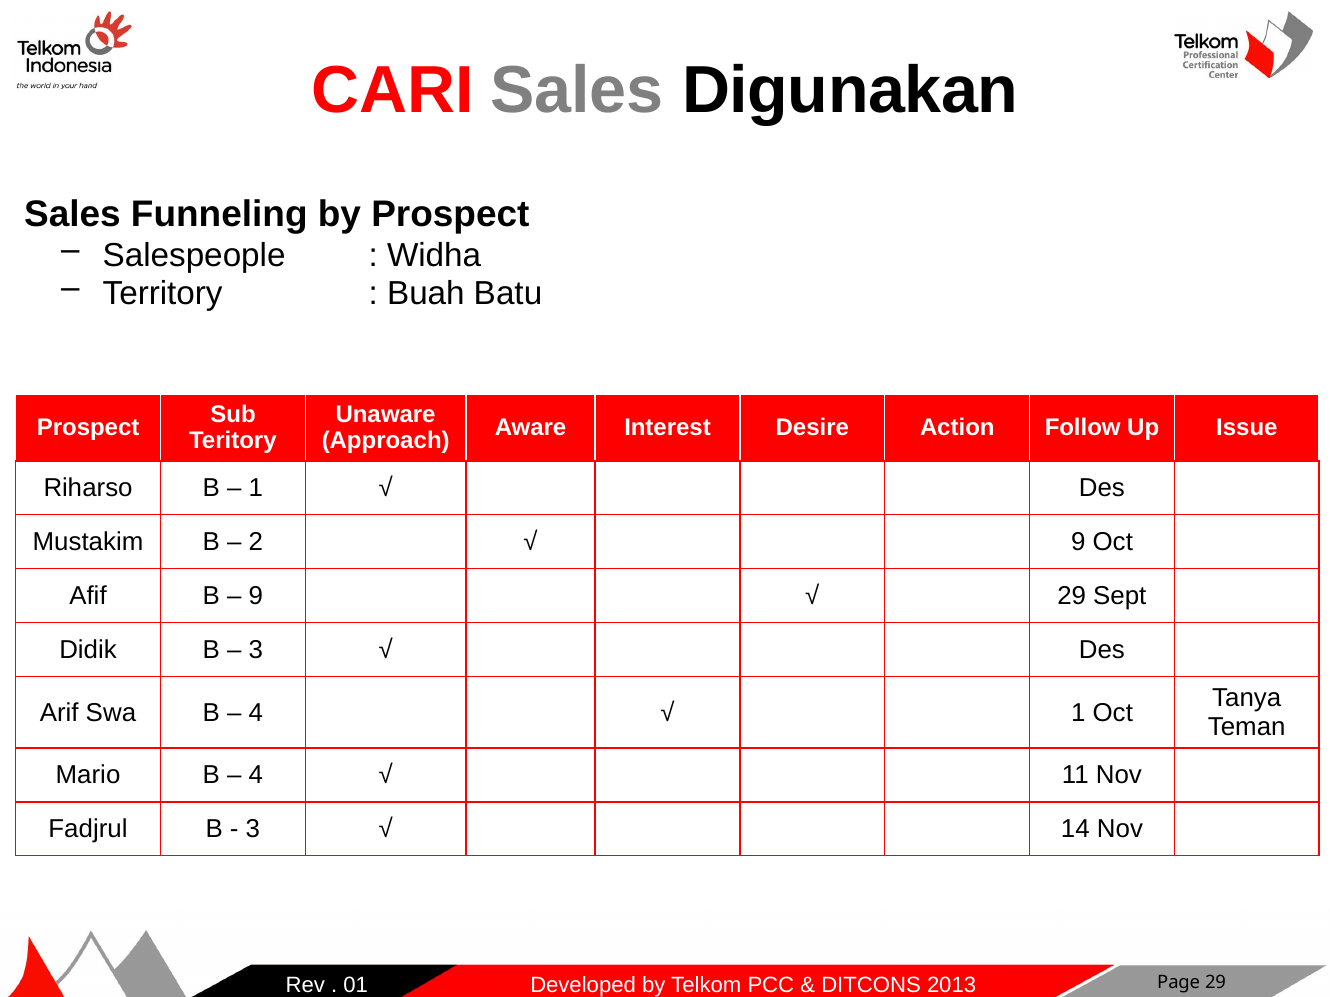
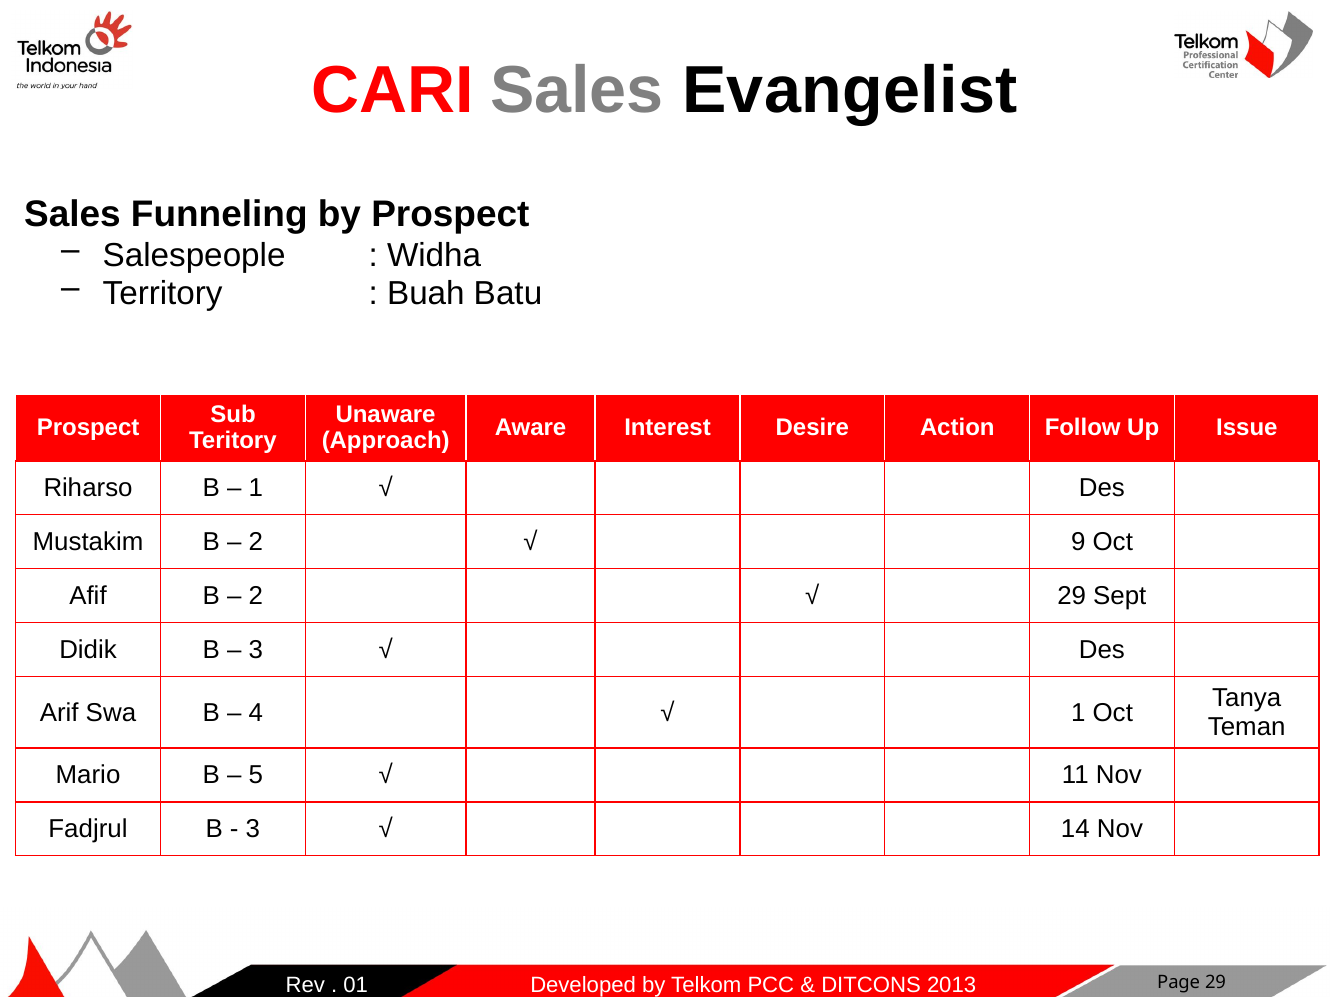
Digunakan: Digunakan -> Evangelist
9 at (256, 596): 9 -> 2
4 at (256, 776): 4 -> 5
